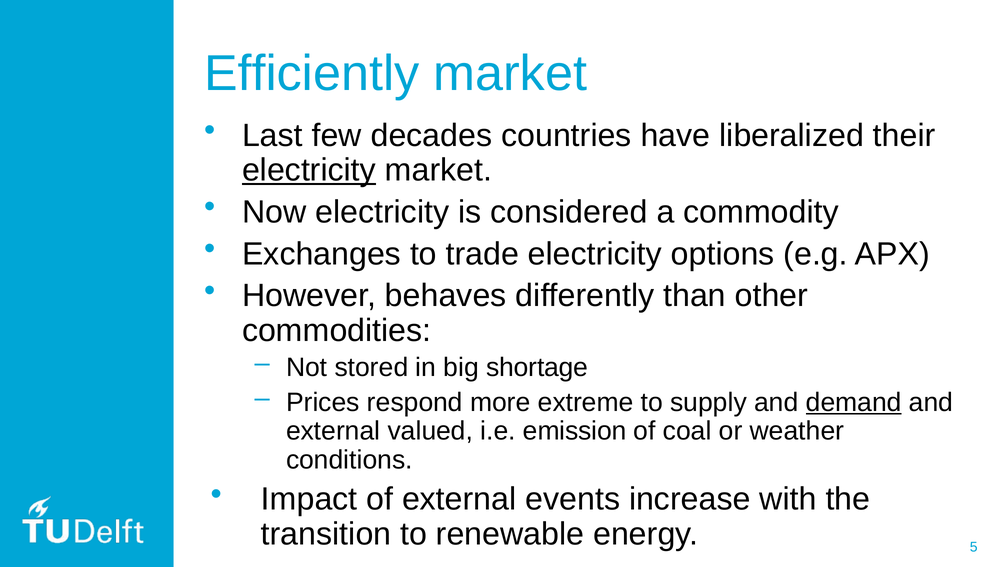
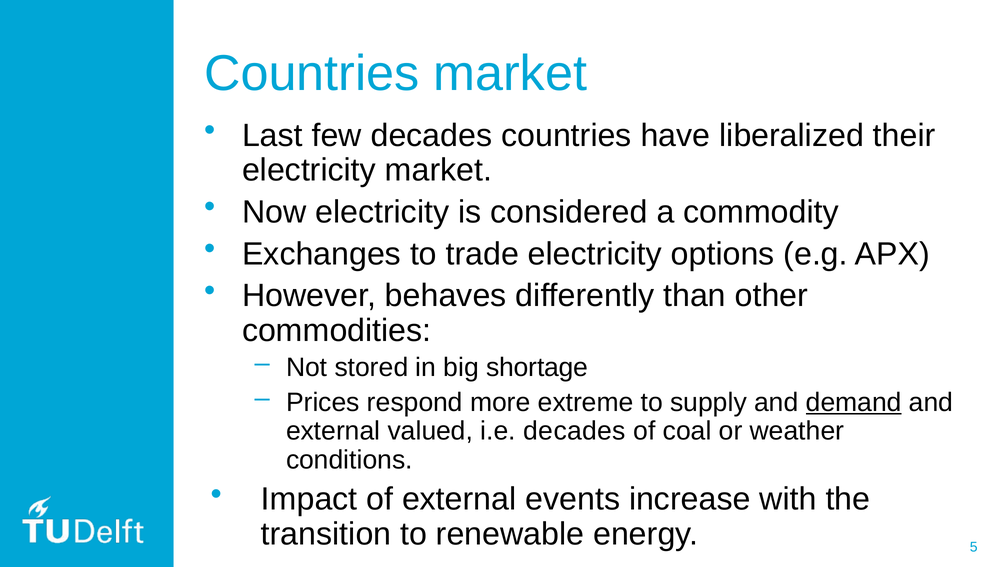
Efficiently at (312, 73): Efficiently -> Countries
electricity at (309, 170) underline: present -> none
i.e emission: emission -> decades
